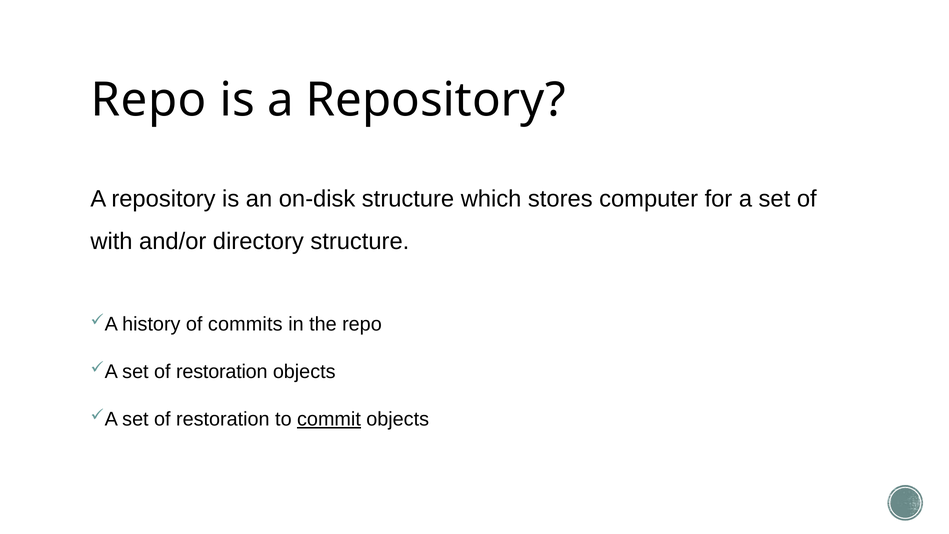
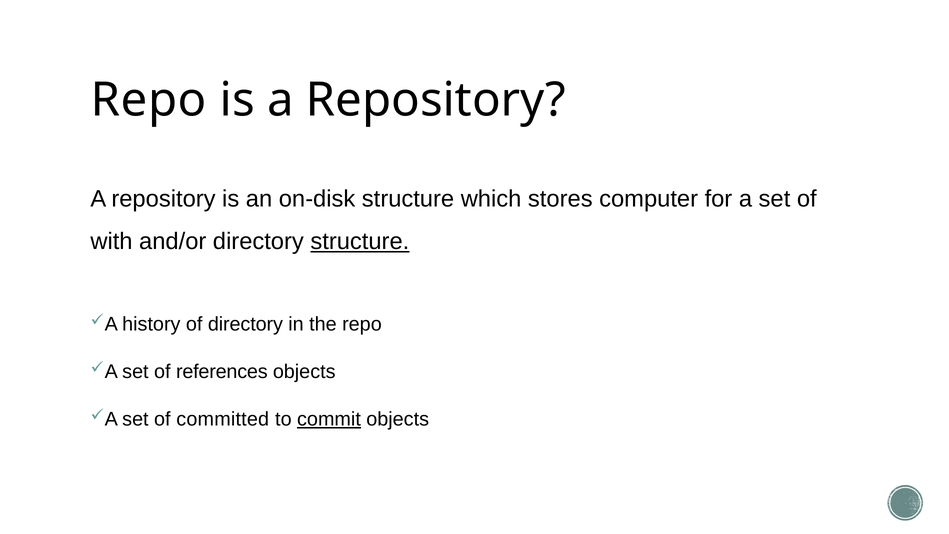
structure at (360, 242) underline: none -> present
of commits: commits -> directory
restoration at (222, 372): restoration -> references
restoration at (223, 419): restoration -> committed
